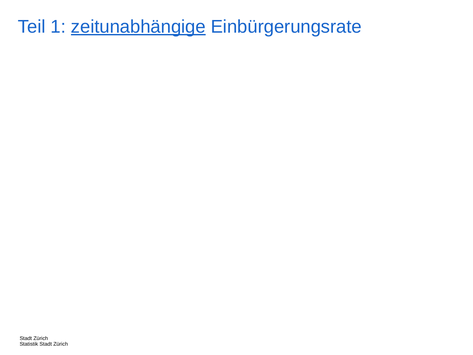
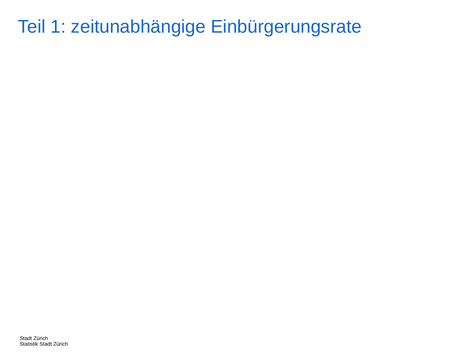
zeitunabhängige underline: present -> none
